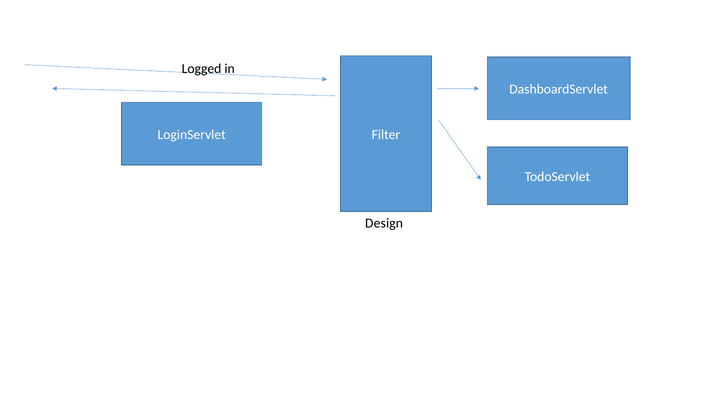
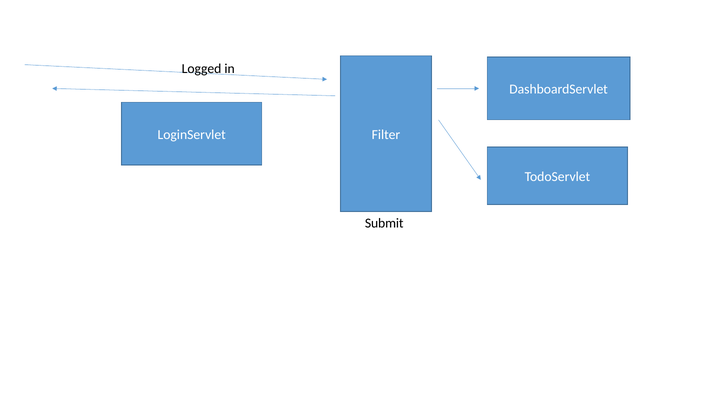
Design: Design -> Submit
